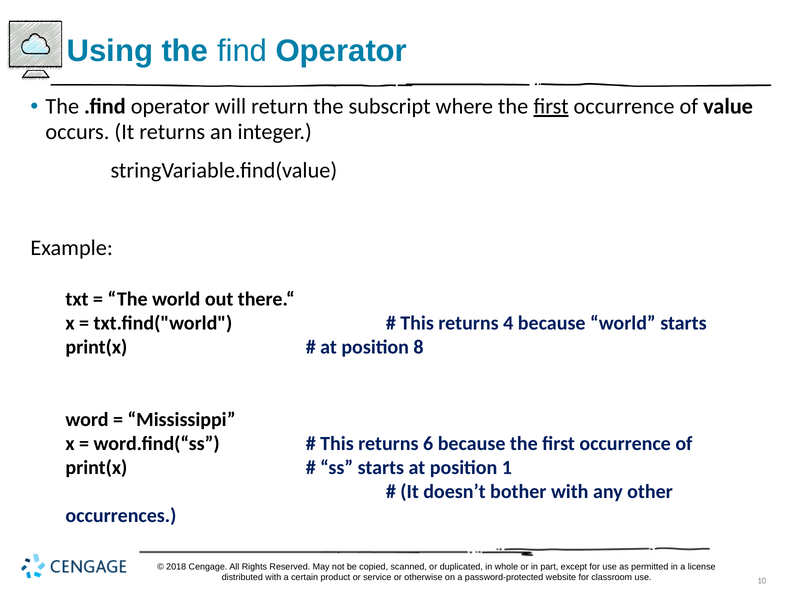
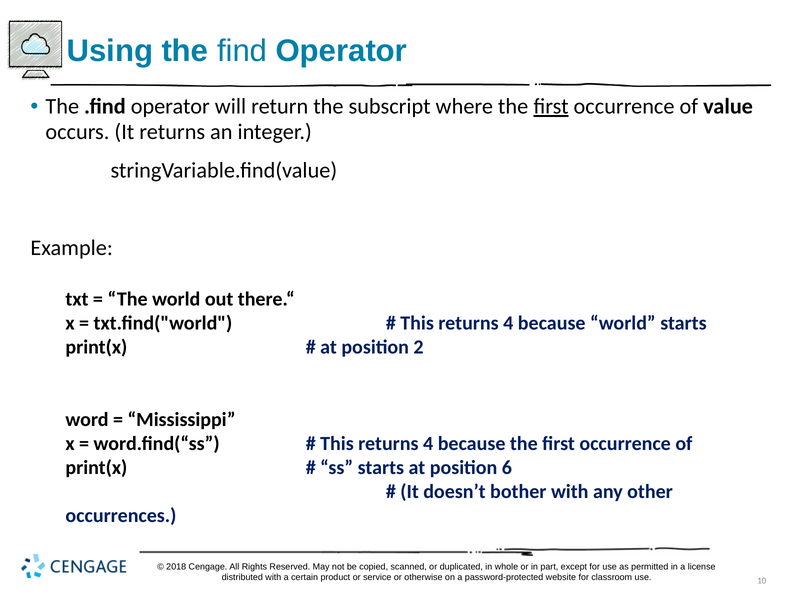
8: 8 -> 2
6 at (428, 443): 6 -> 4
1: 1 -> 6
